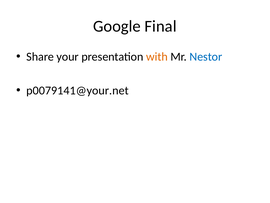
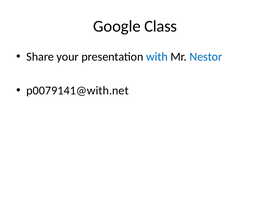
Final: Final -> Class
with colour: orange -> blue
p0079141@your.net: p0079141@your.net -> p0079141@with.net
